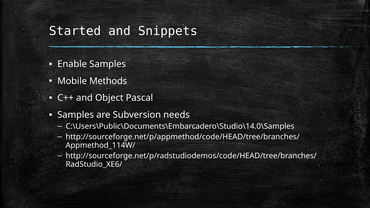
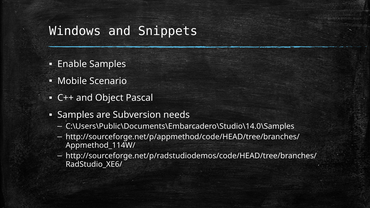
Started: Started -> Windows
Methods: Methods -> Scenario
